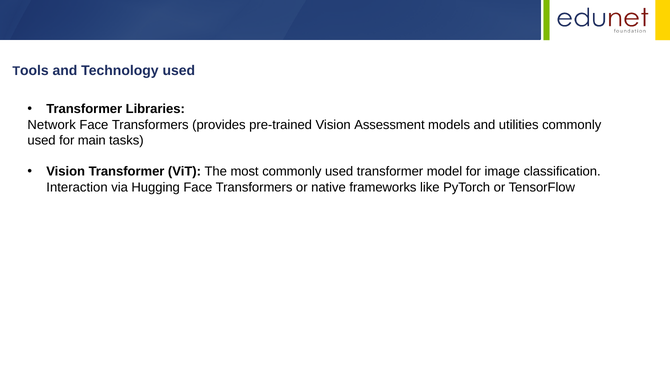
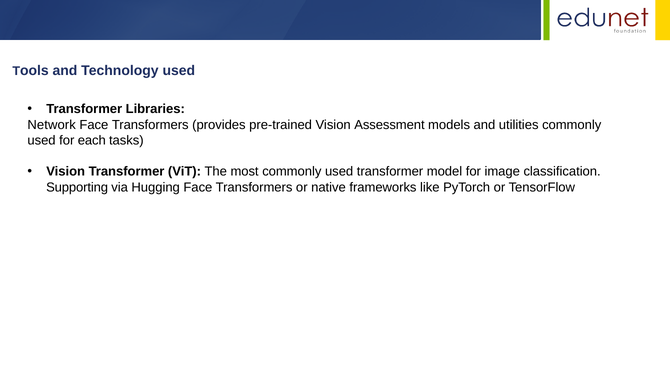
main: main -> each
Interaction: Interaction -> Supporting
